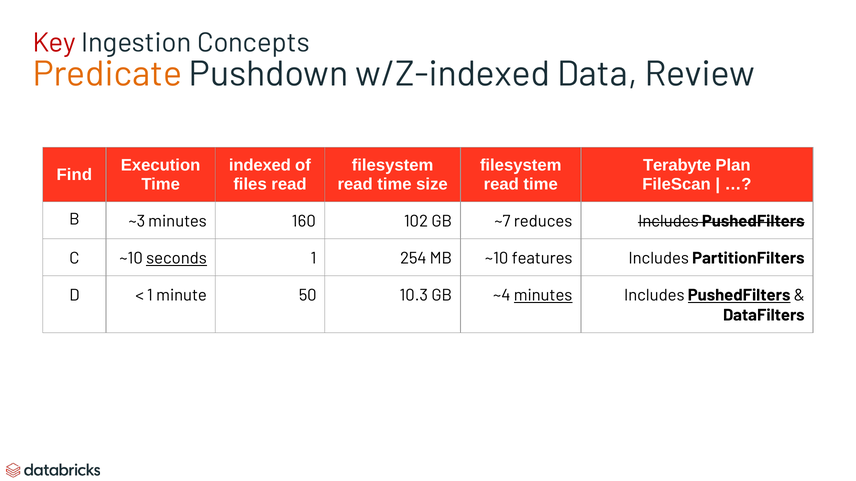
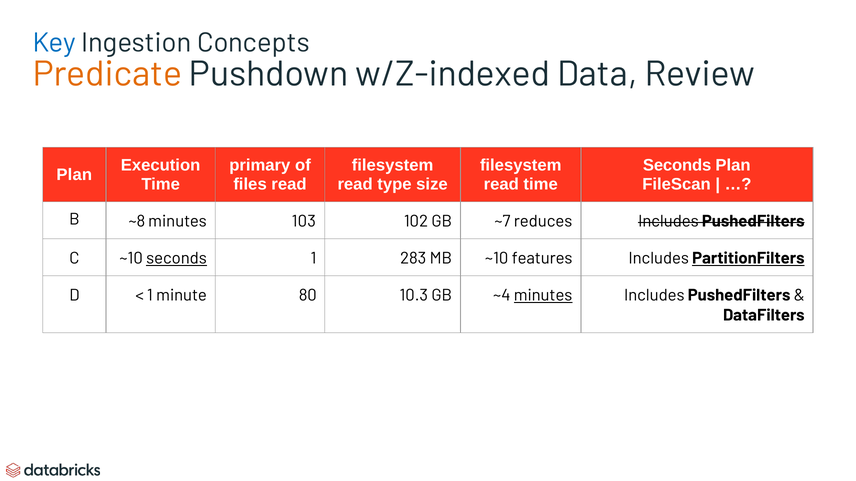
Key colour: red -> blue
indexed: indexed -> primary
Terabyte at (677, 166): Terabyte -> Seconds
Find at (74, 175): Find -> Plan
time at (394, 184): time -> type
~3: ~3 -> ~8
160: 160 -> 103
254: 254 -> 283
PartitionFilters underline: none -> present
50: 50 -> 80
PushedFilters at (739, 296) underline: present -> none
